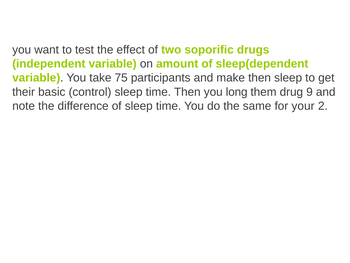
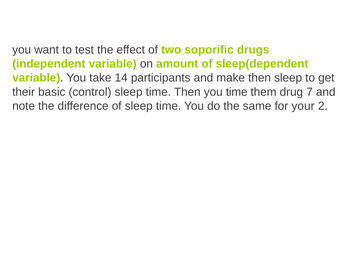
75: 75 -> 14
you long: long -> time
9: 9 -> 7
